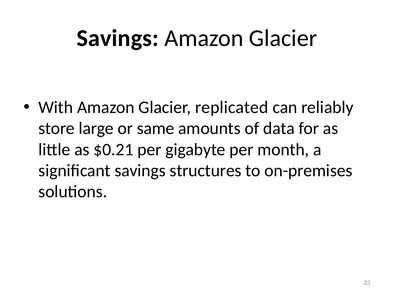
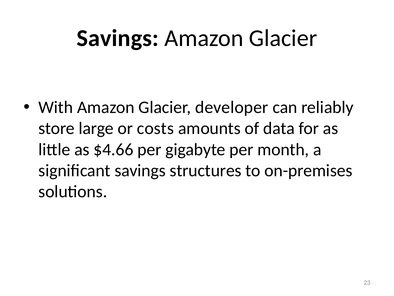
replicated: replicated -> developer
same: same -> costs
$0.21: $0.21 -> $4.66
